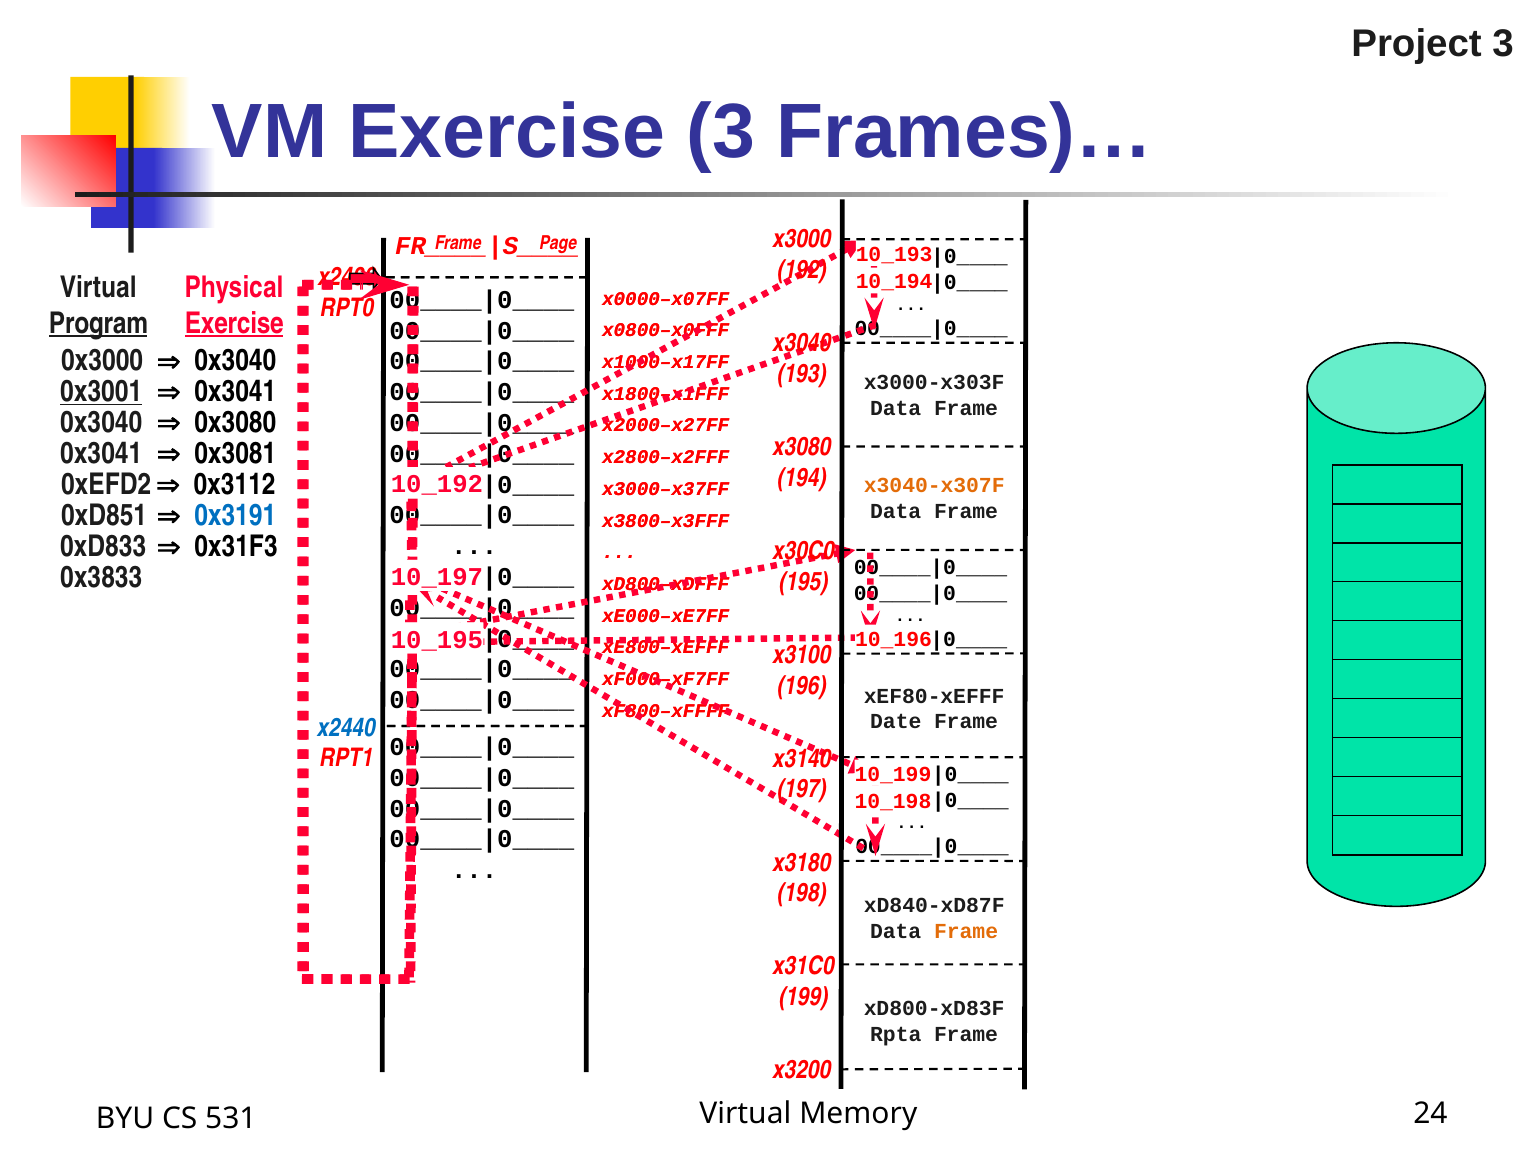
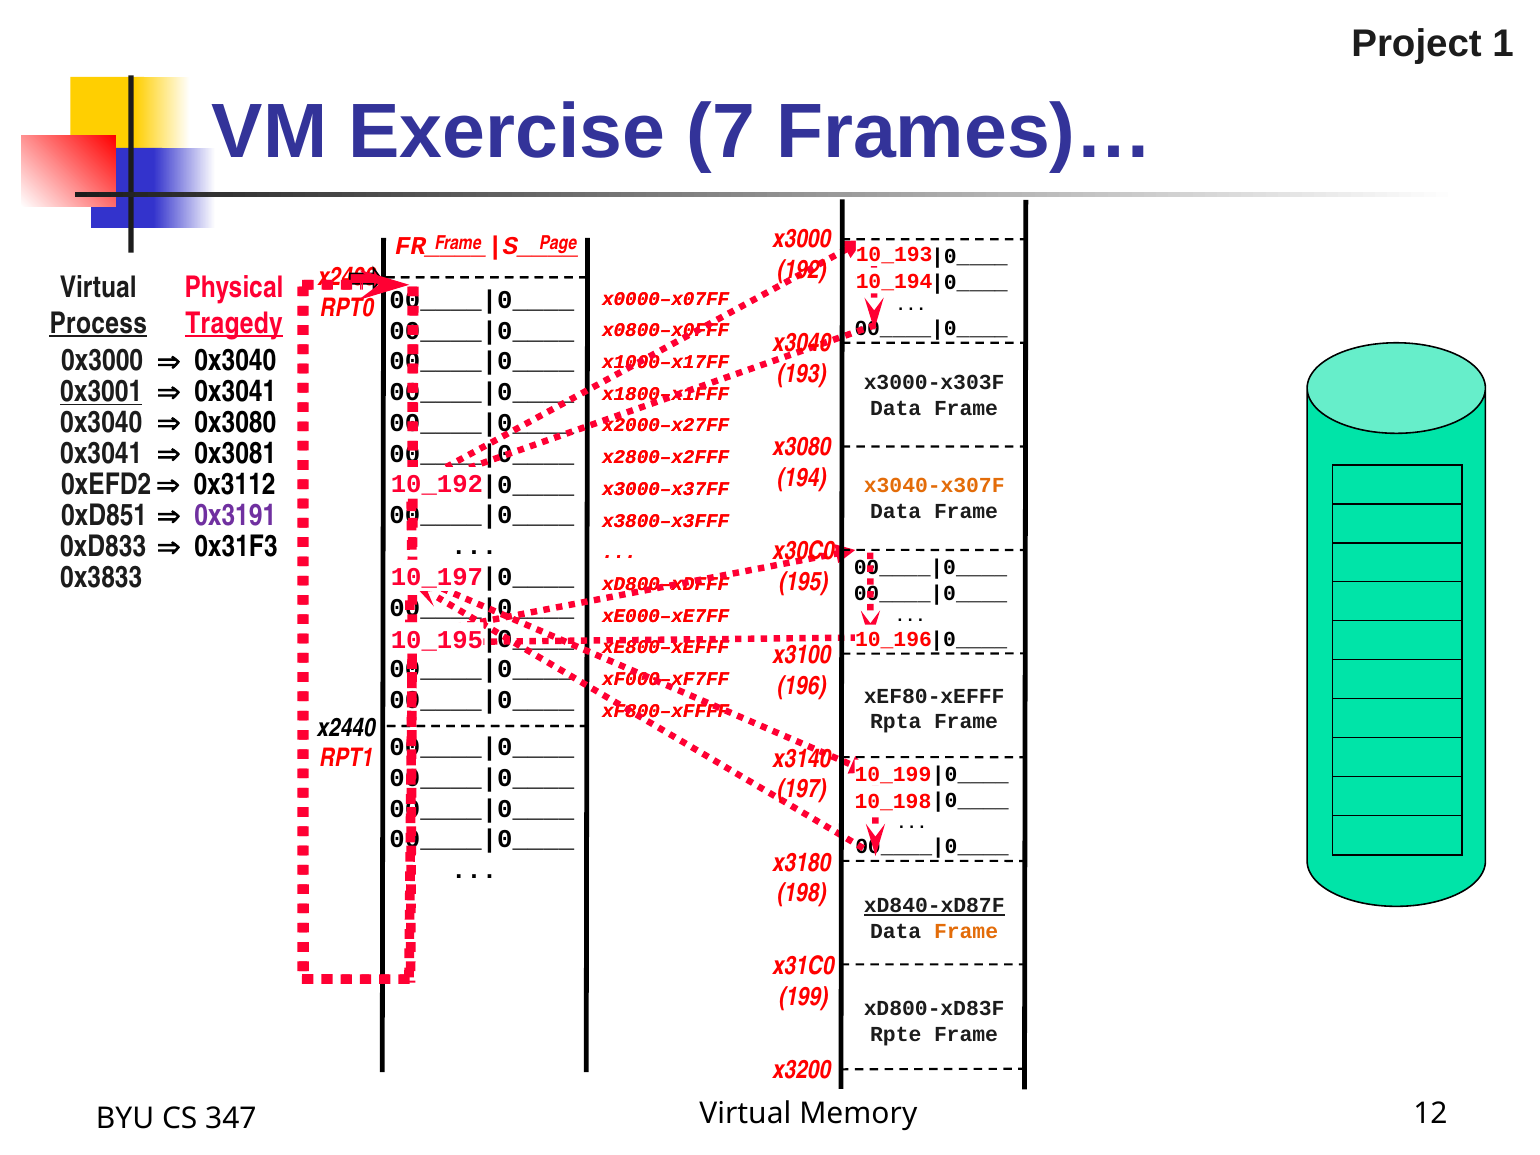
Project 3: 3 -> 1
Exercise 3: 3 -> 7
Program: Program -> Process
Exercise at (234, 324): Exercise -> Tragedy
0x3191 colour: blue -> purple
Date: Date -> Rpta
x2440 colour: blue -> black
xD840-xD87F underline: none -> present
Rpta: Rpta -> Rpte
24: 24 -> 12
531: 531 -> 347
